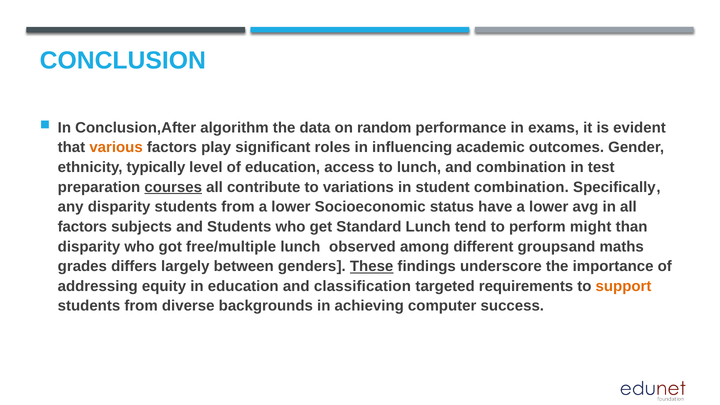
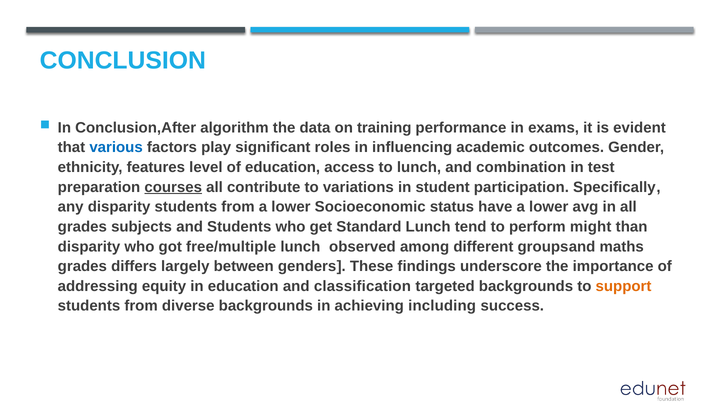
random: random -> training
various colour: orange -> blue
typically: typically -> features
student combination: combination -> participation
factors at (82, 227): factors -> grades
These underline: present -> none
targeted requirements: requirements -> backgrounds
computer: computer -> including
